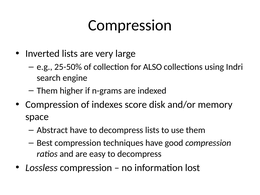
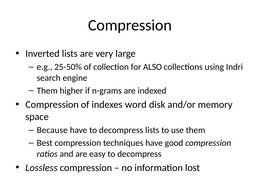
score: score -> word
Abstract: Abstract -> Because
